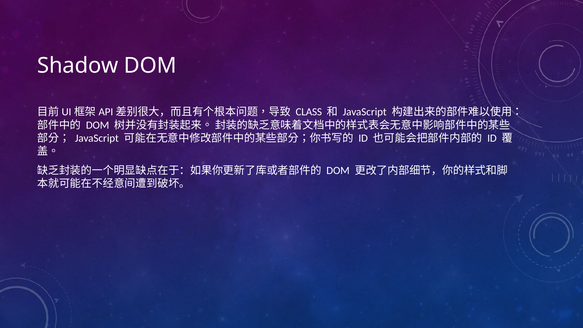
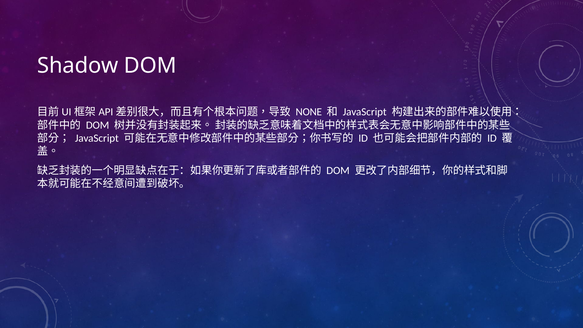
CLASS: CLASS -> NONE
